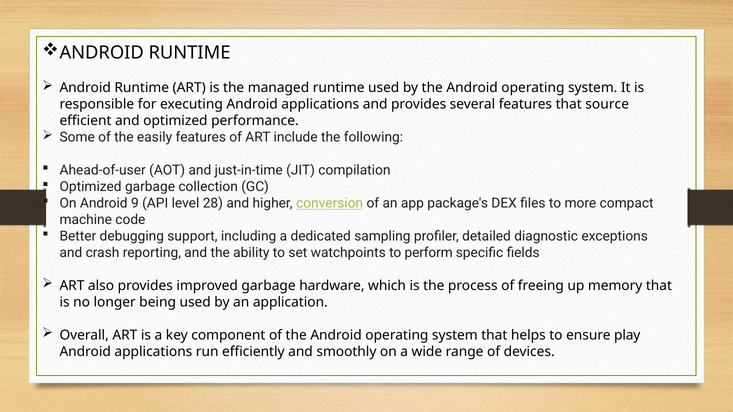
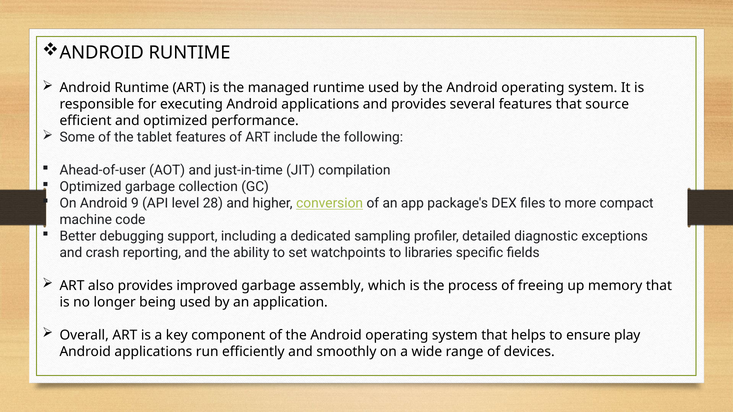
easily: easily -> tablet
perform: perform -> libraries
hardware: hardware -> assembly
